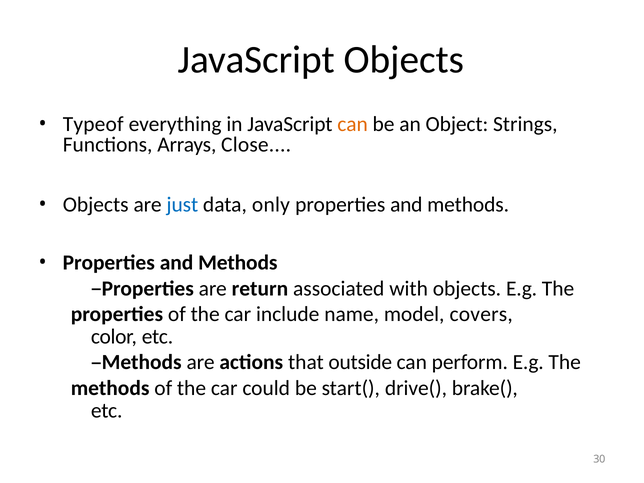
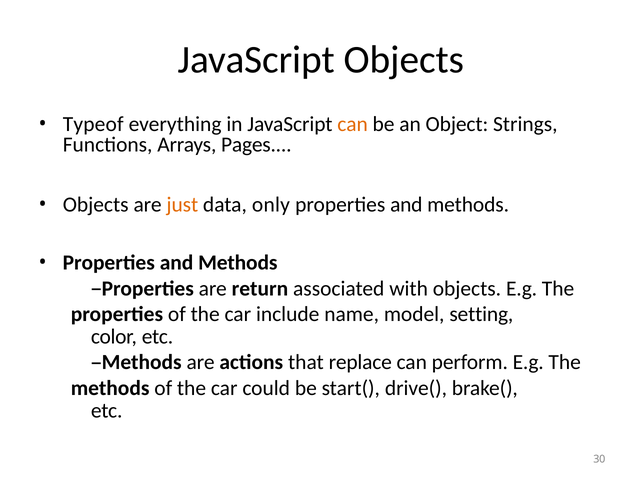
Close: Close -> Pages
just colour: blue -> orange
covers: covers -> setting
outside: outside -> replace
